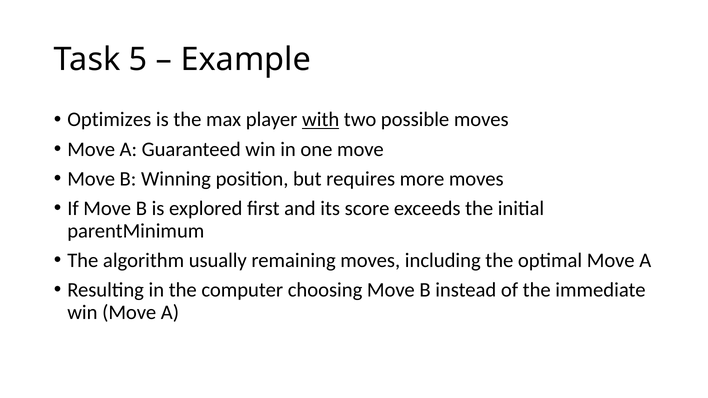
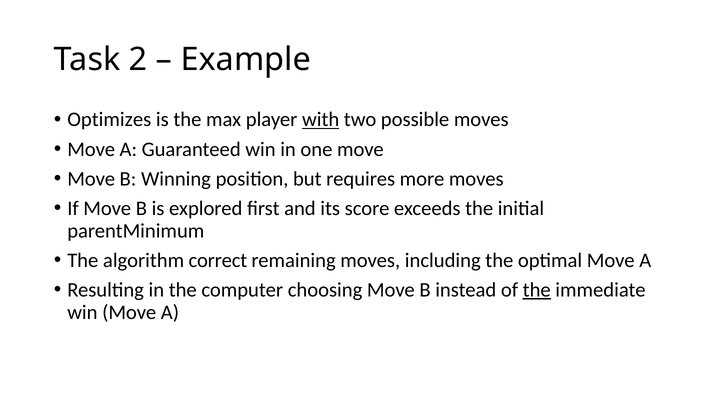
5: 5 -> 2
usually: usually -> correct
the at (537, 290) underline: none -> present
